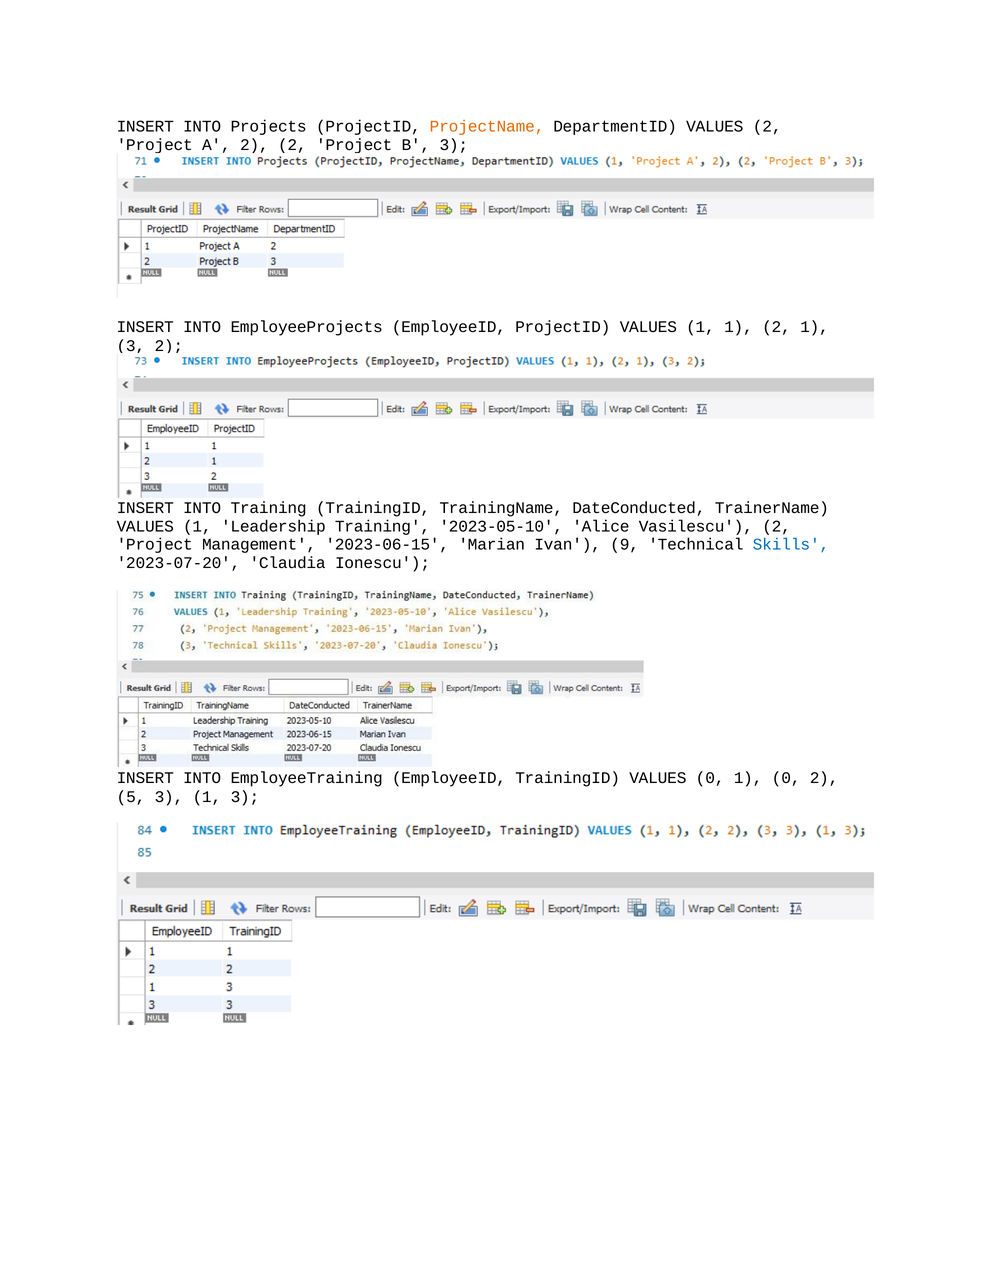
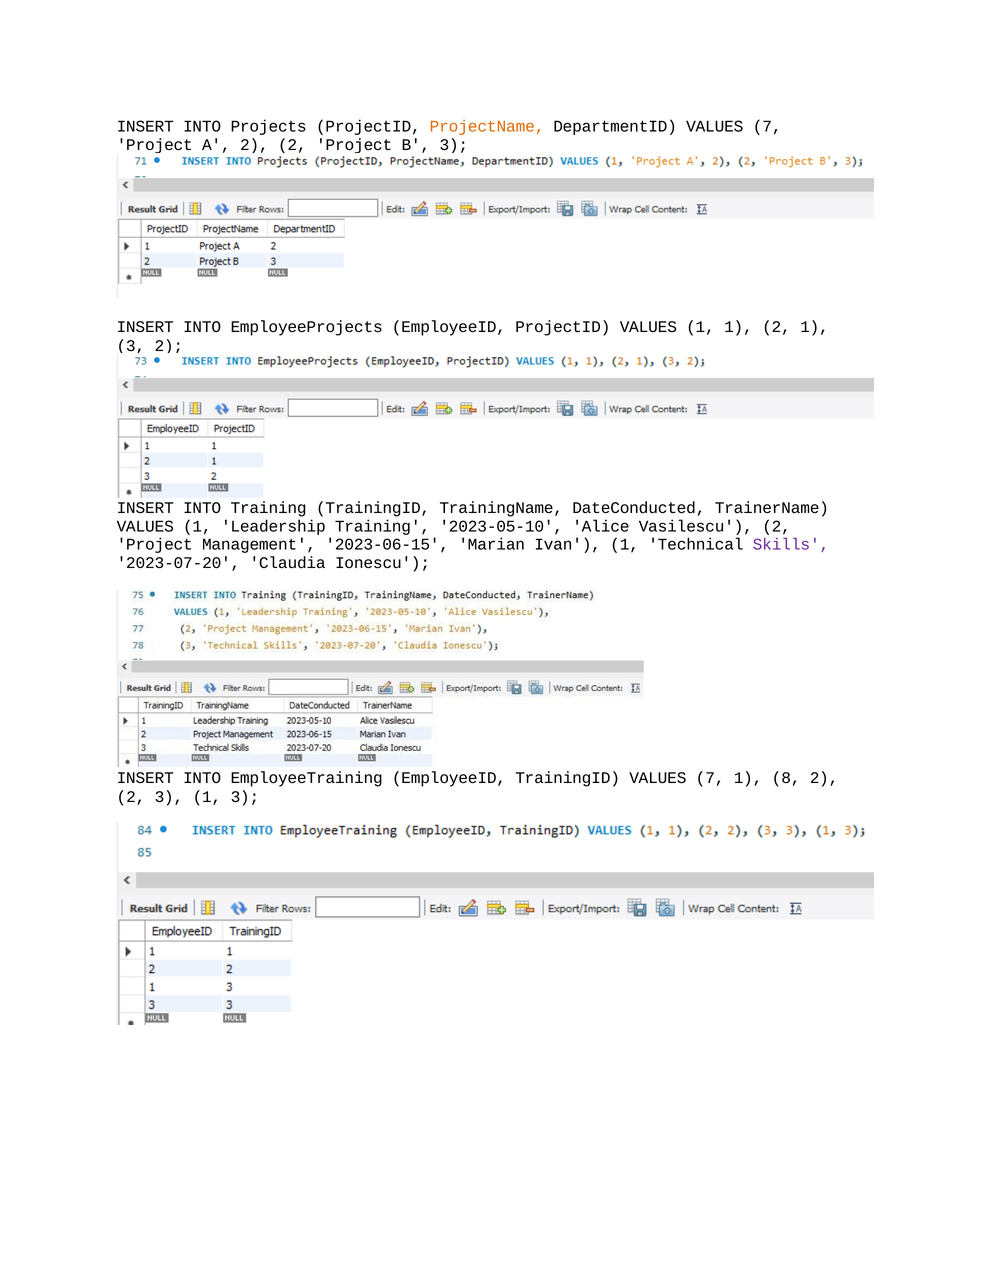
DepartmentID VALUES 2: 2 -> 7
Ivan 9: 9 -> 1
Skills colour: blue -> purple
TrainingID VALUES 0: 0 -> 7
1 0: 0 -> 8
5 at (131, 797): 5 -> 2
